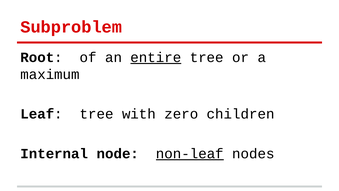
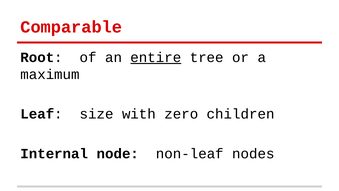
Subproblem: Subproblem -> Comparable
Leaf tree: tree -> size
non-leaf underline: present -> none
